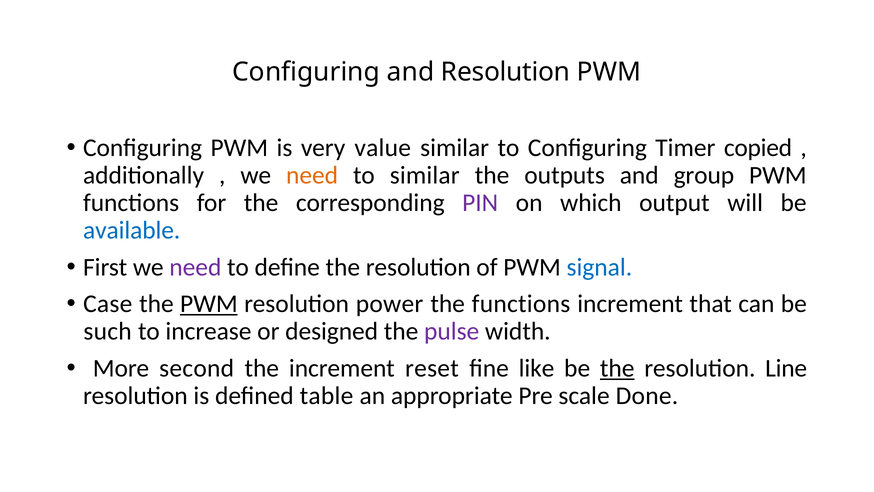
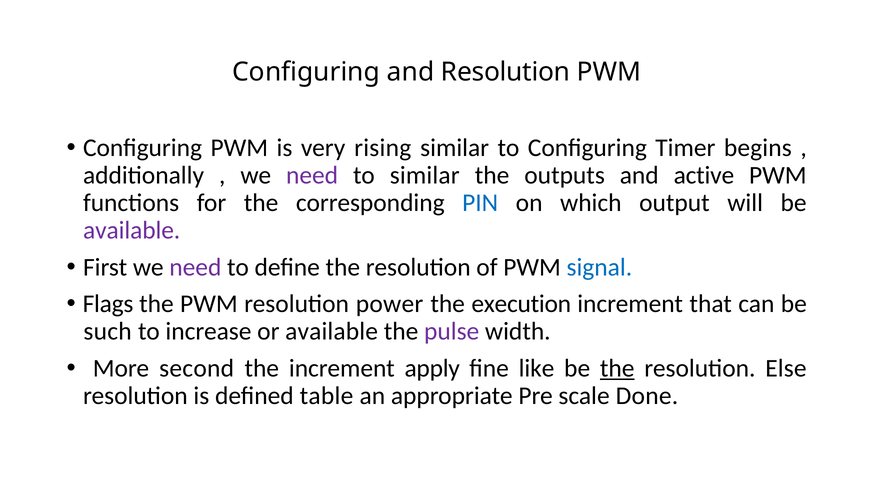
value: value -> rising
copied: copied -> begins
need at (312, 175) colour: orange -> purple
group: group -> active
PIN colour: purple -> blue
available at (132, 230) colour: blue -> purple
Case: Case -> Flags
PWM at (209, 304) underline: present -> none
the functions: functions -> execution
or designed: designed -> available
reset: reset -> apply
Line: Line -> Else
